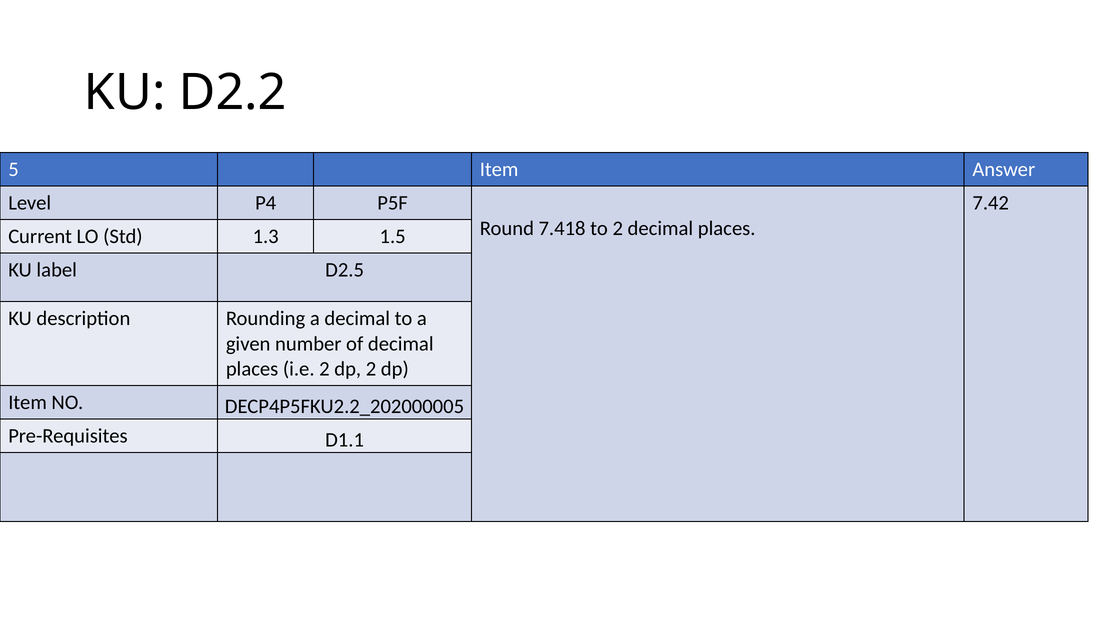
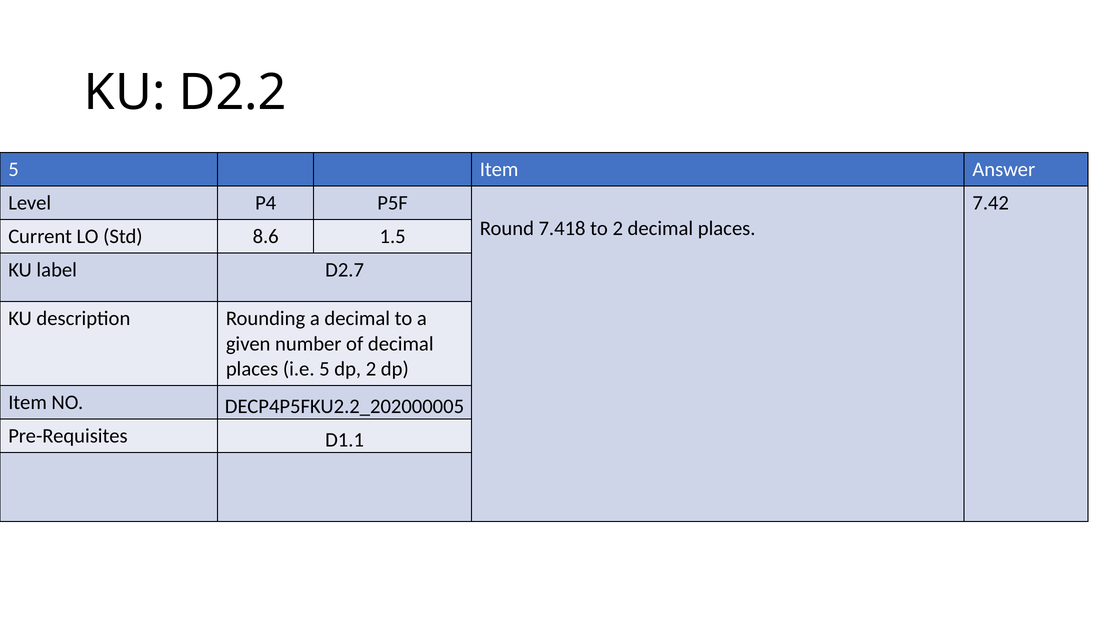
1.3: 1.3 -> 8.6
D2.5: D2.5 -> D2.7
i.e 2: 2 -> 5
